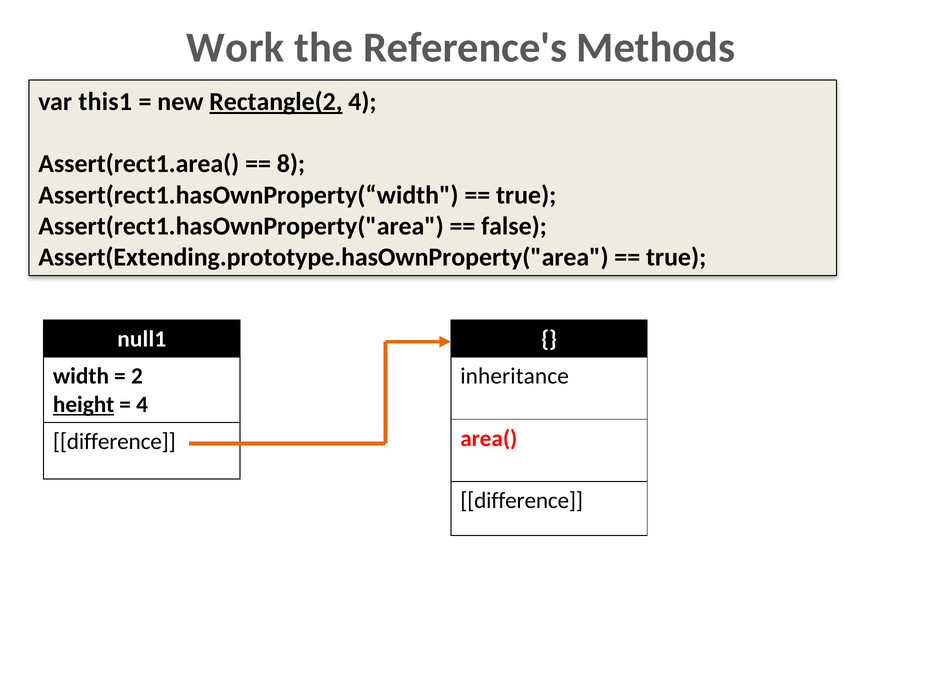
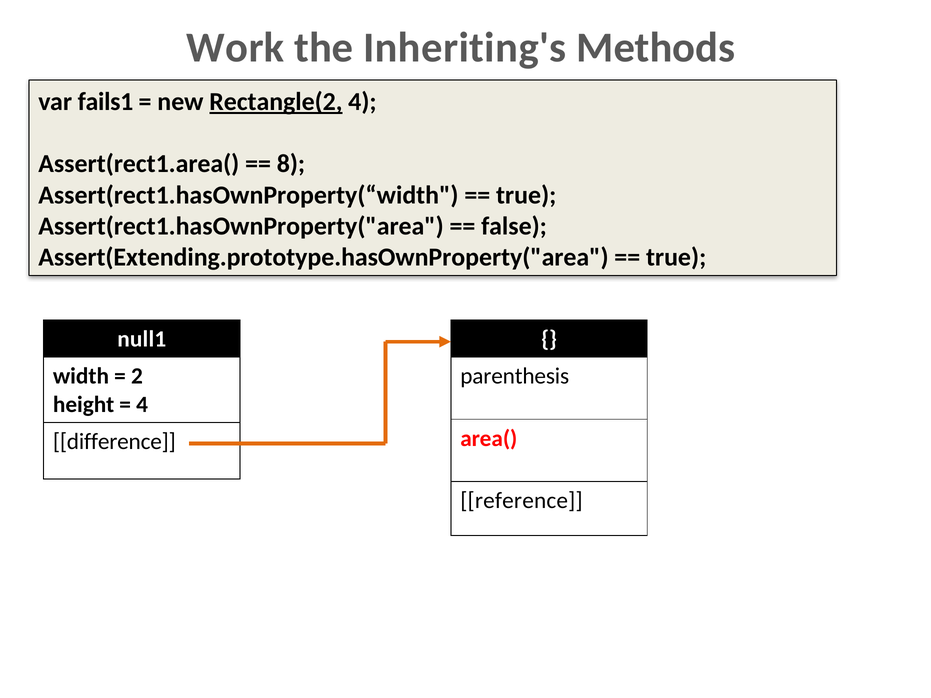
Reference's: Reference's -> Inheriting's
this1: this1 -> fails1
inheritance: inheritance -> parenthesis
height underline: present -> none
difference at (522, 501): difference -> reference
